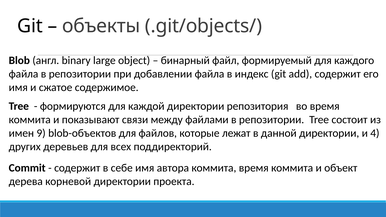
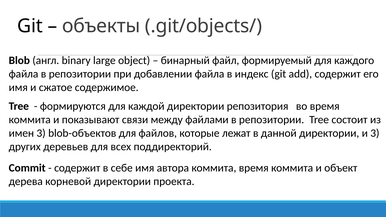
имен 9: 9 -> 3
и 4: 4 -> 3
